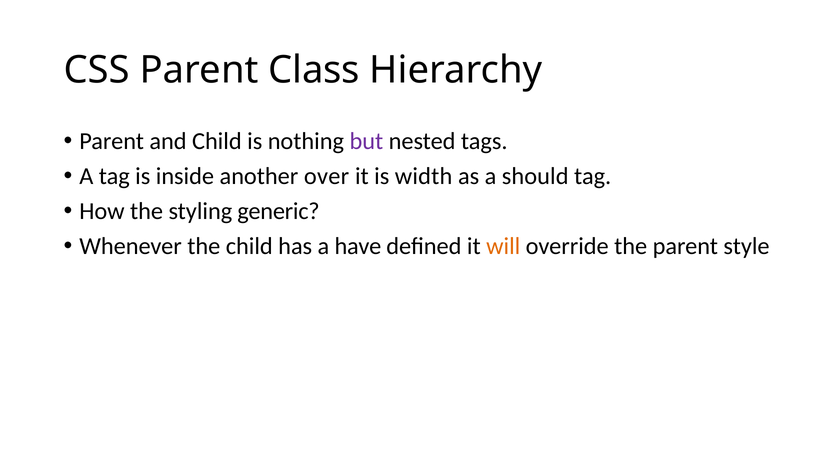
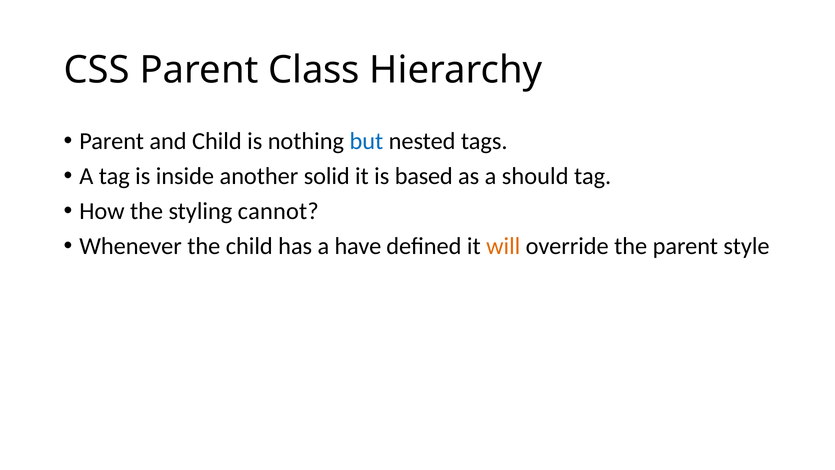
but colour: purple -> blue
over: over -> solid
width: width -> based
generic: generic -> cannot
